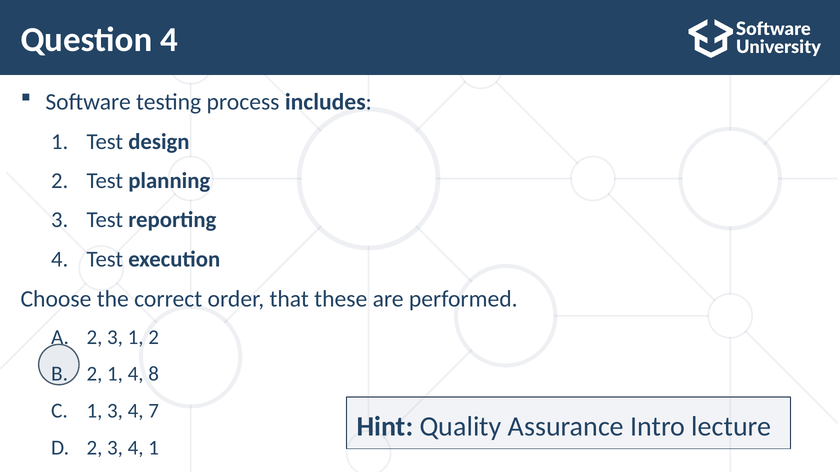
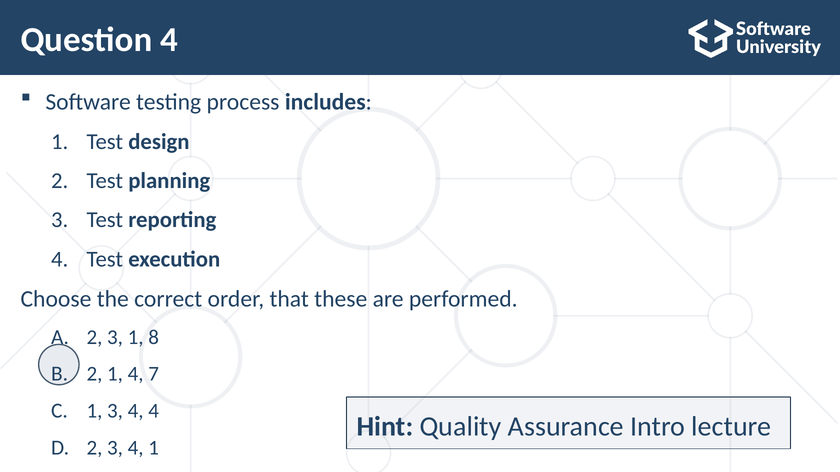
1 2: 2 -> 8
8: 8 -> 7
4 7: 7 -> 4
